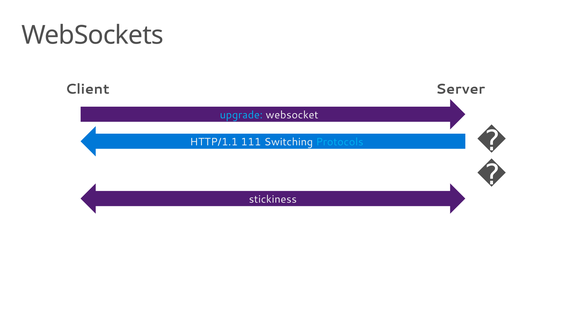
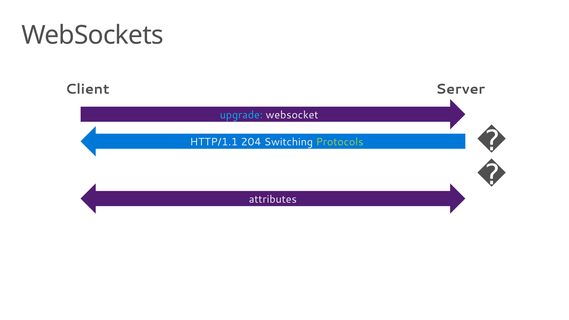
111: 111 -> 204
Protocols colour: light blue -> light green
stickiness: stickiness -> attributes
